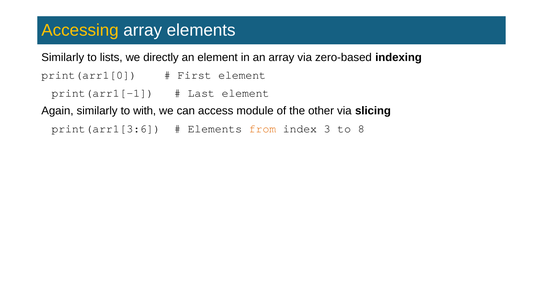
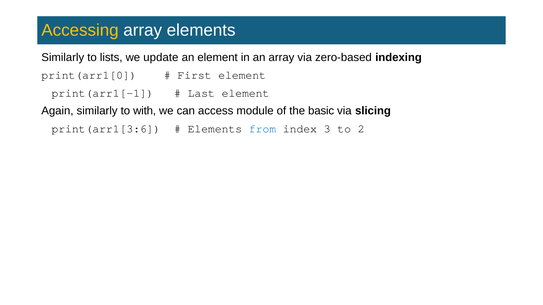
directly: directly -> update
other: other -> basic
from colour: orange -> blue
8: 8 -> 2
